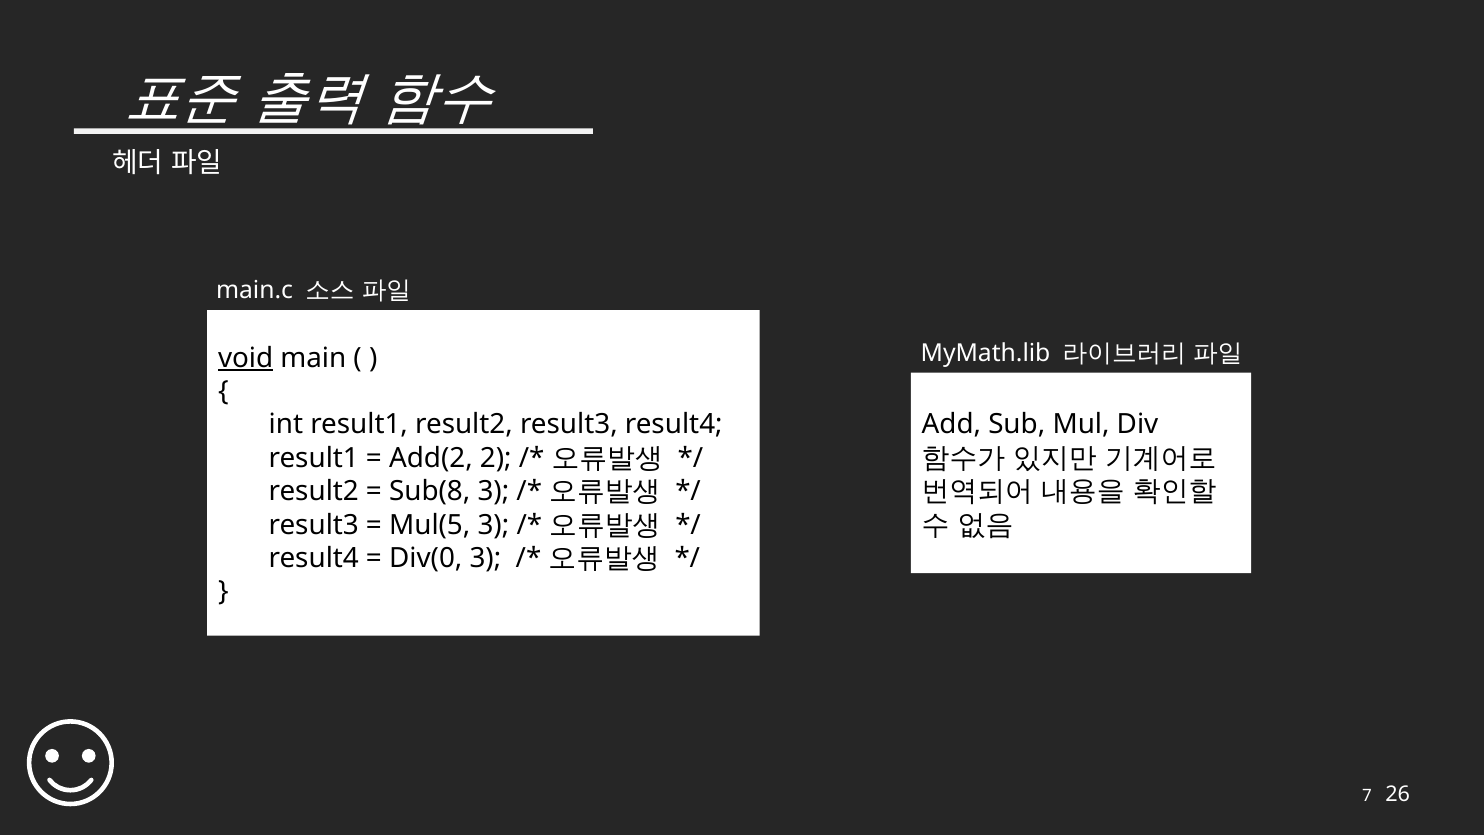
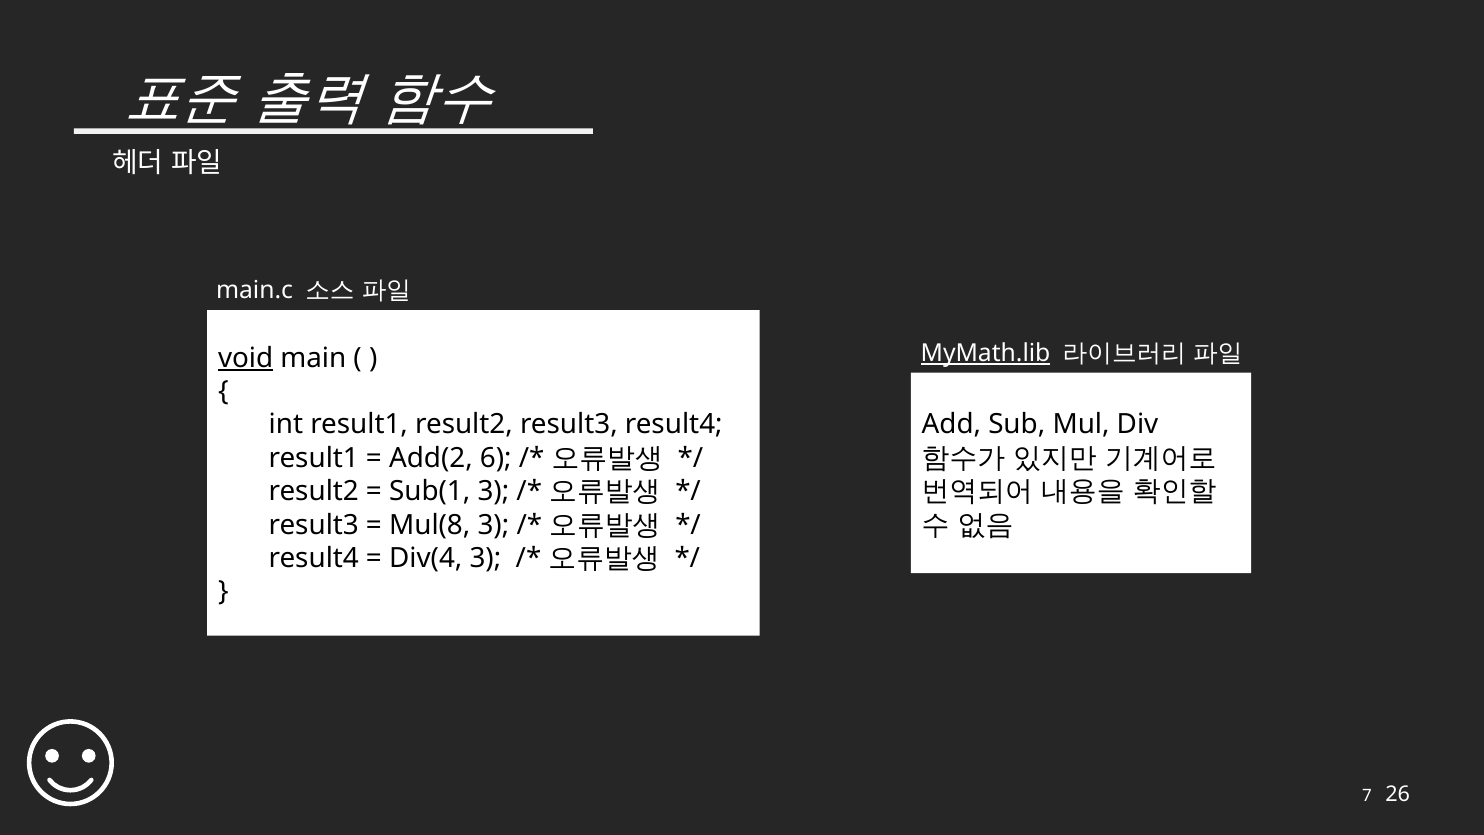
MyMath.lib underline: none -> present
2: 2 -> 6
Sub(8: Sub(8 -> Sub(1
Mul(5: Mul(5 -> Mul(8
Div(0: Div(0 -> Div(4
